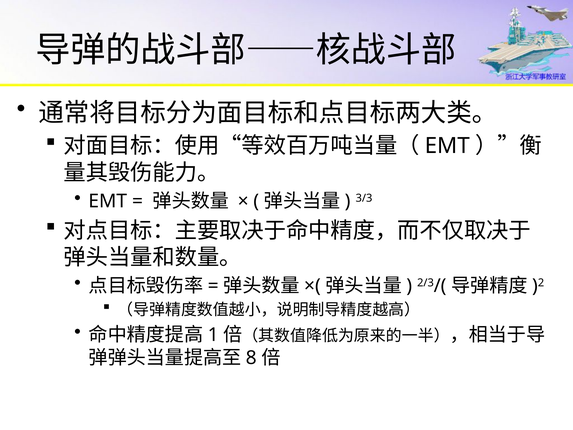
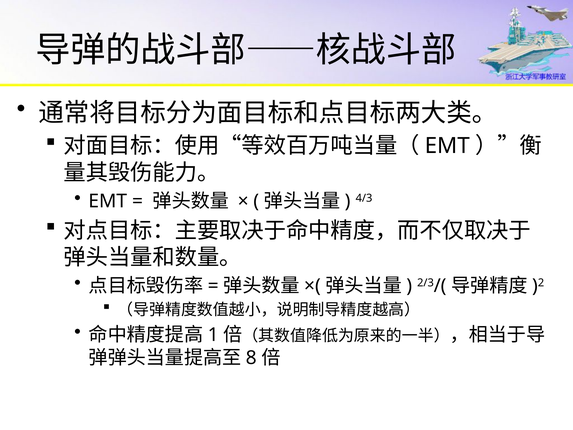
3/3: 3/3 -> 4/3
